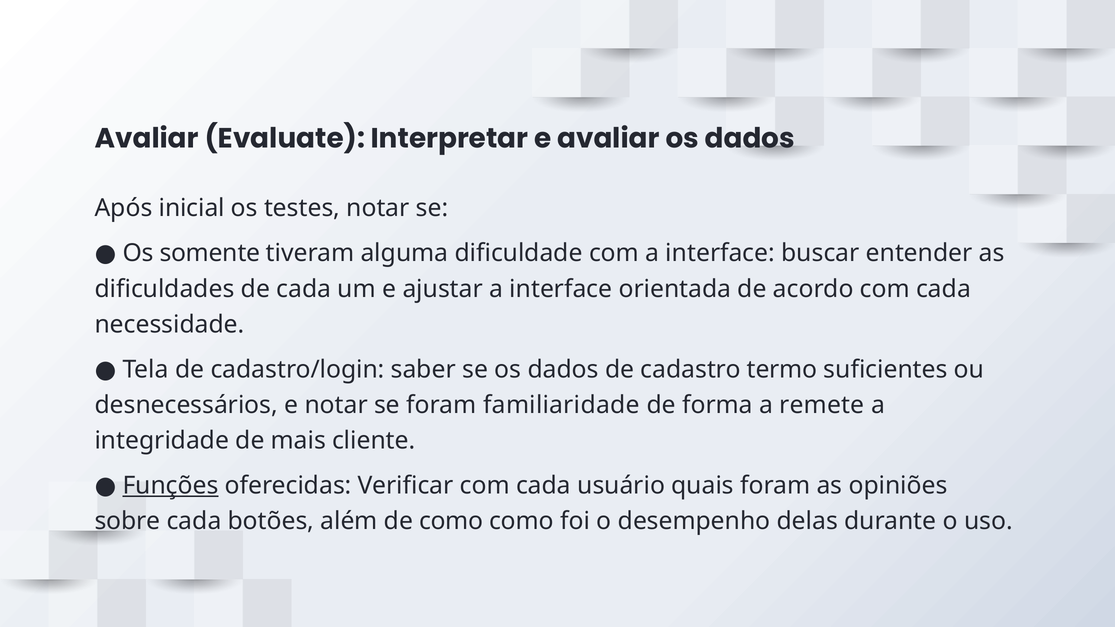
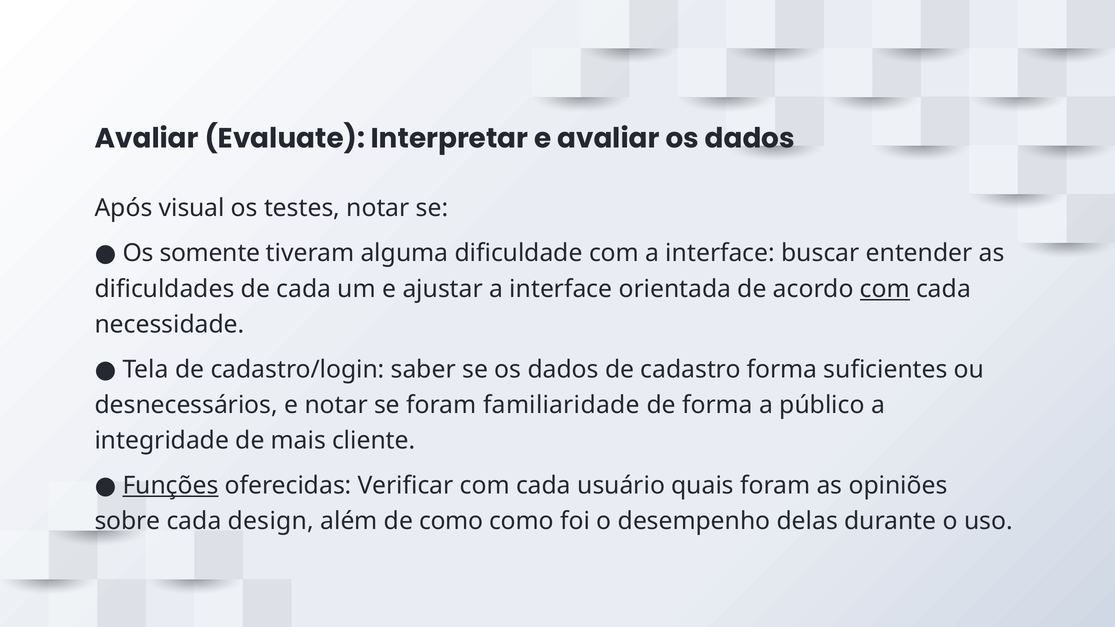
inicial: inicial -> visual
com at (885, 289) underline: none -> present
cadastro termo: termo -> forma
remete: remete -> público
botões: botões -> design
